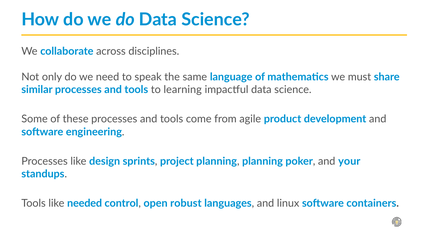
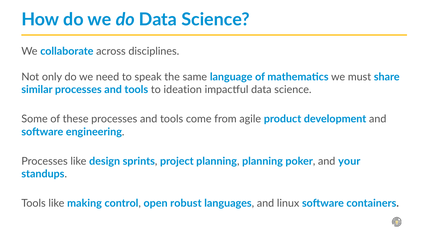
learning: learning -> ideation
needed: needed -> making
